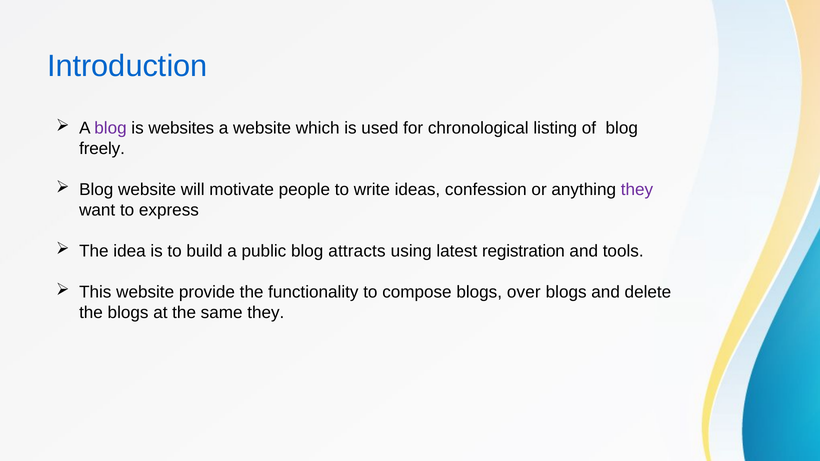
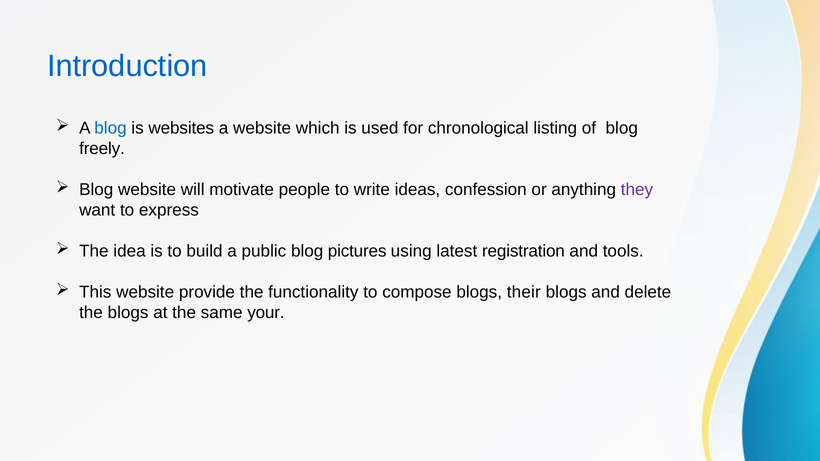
blog at (110, 128) colour: purple -> blue
attracts: attracts -> pictures
over: over -> their
same they: they -> your
